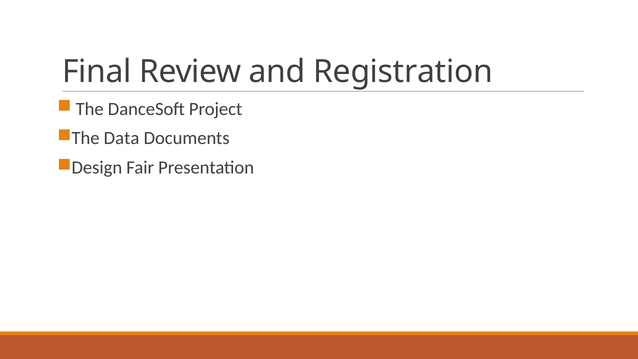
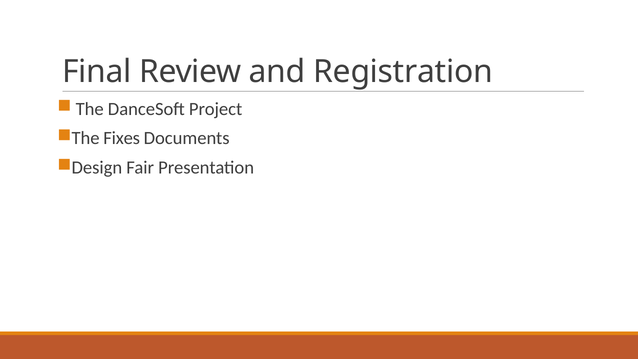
Data: Data -> Fixes
